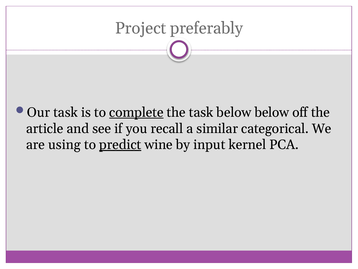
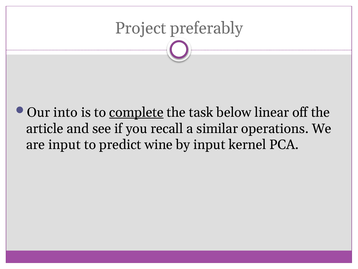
Our task: task -> into
below below: below -> linear
categorical: categorical -> operations
are using: using -> input
predict underline: present -> none
